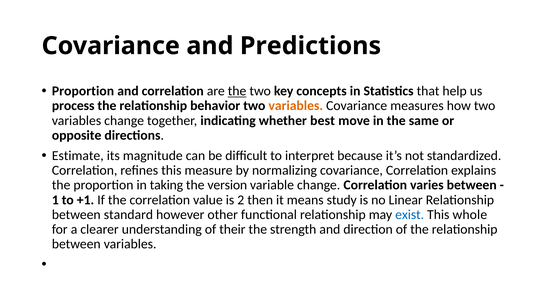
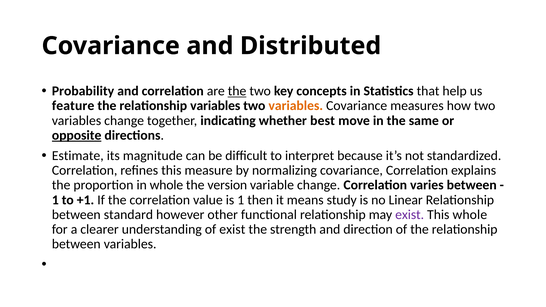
Predictions: Predictions -> Distributed
Proportion at (83, 91): Proportion -> Probability
process: process -> feature
relationship behavior: behavior -> variables
opposite underline: none -> present
in taking: taking -> whole
is 2: 2 -> 1
exist at (410, 215) colour: blue -> purple
of their: their -> exist
